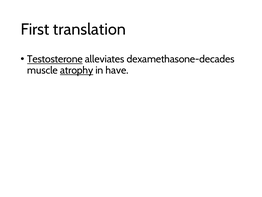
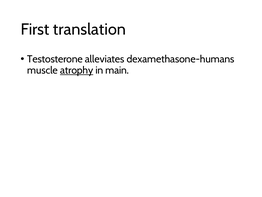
Testosterone underline: present -> none
dexamethasone-decades: dexamethasone-decades -> dexamethasone-humans
have: have -> main
